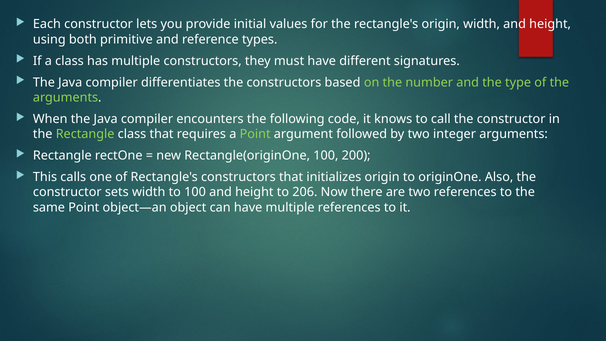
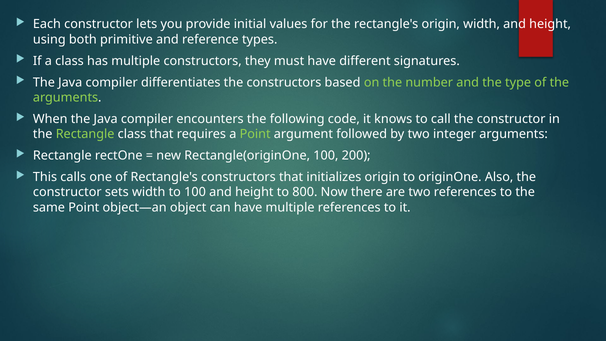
206: 206 -> 800
